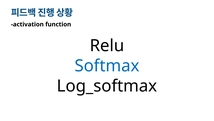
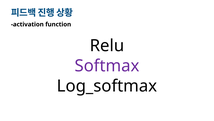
Softmax colour: blue -> purple
